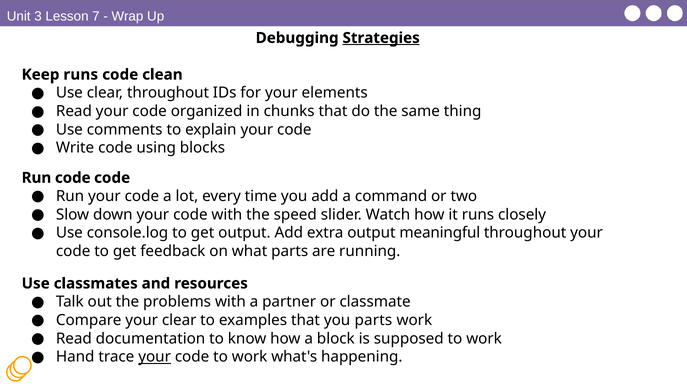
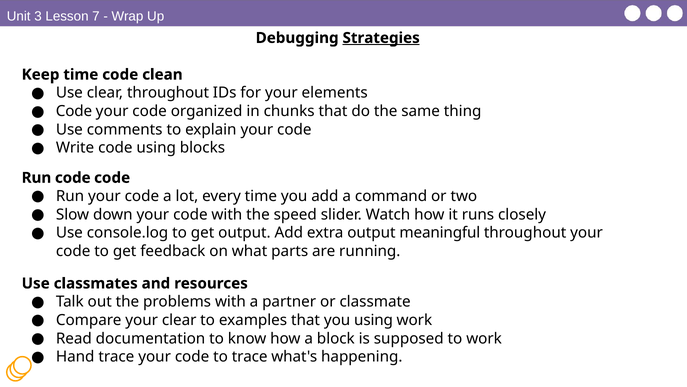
Keep runs: runs -> time
Read at (74, 111): Read -> Code
you parts: parts -> using
your at (155, 356) underline: present -> none
code to work: work -> trace
